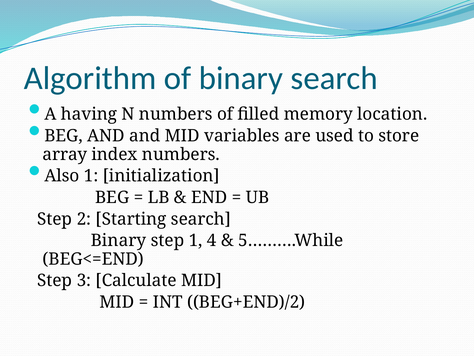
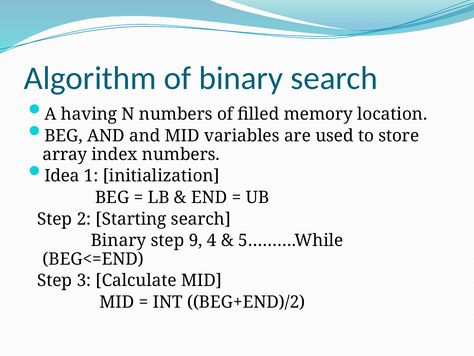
Also: Also -> Idea
step 1: 1 -> 9
